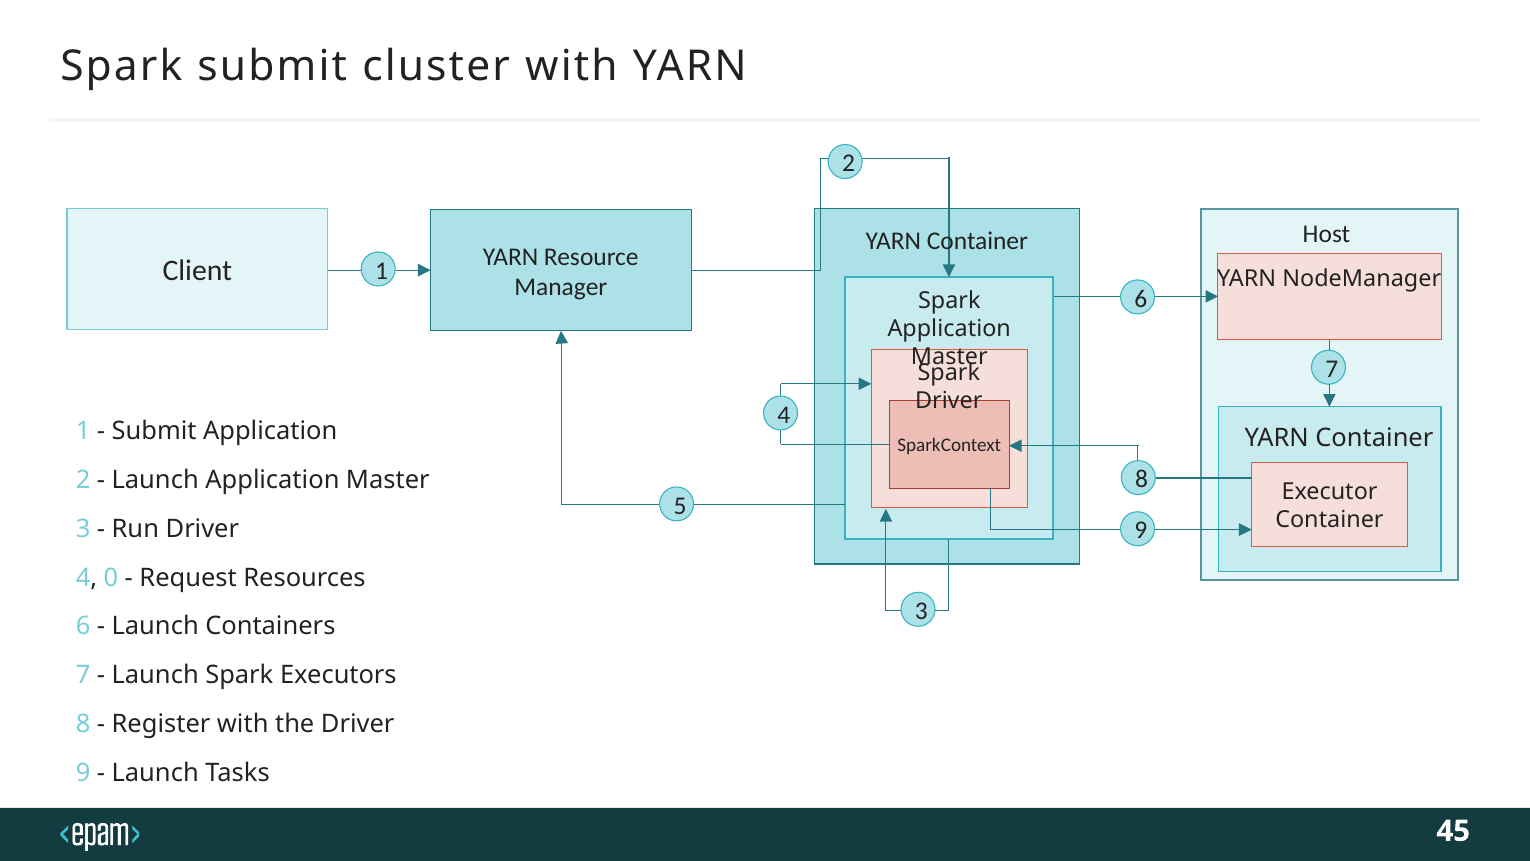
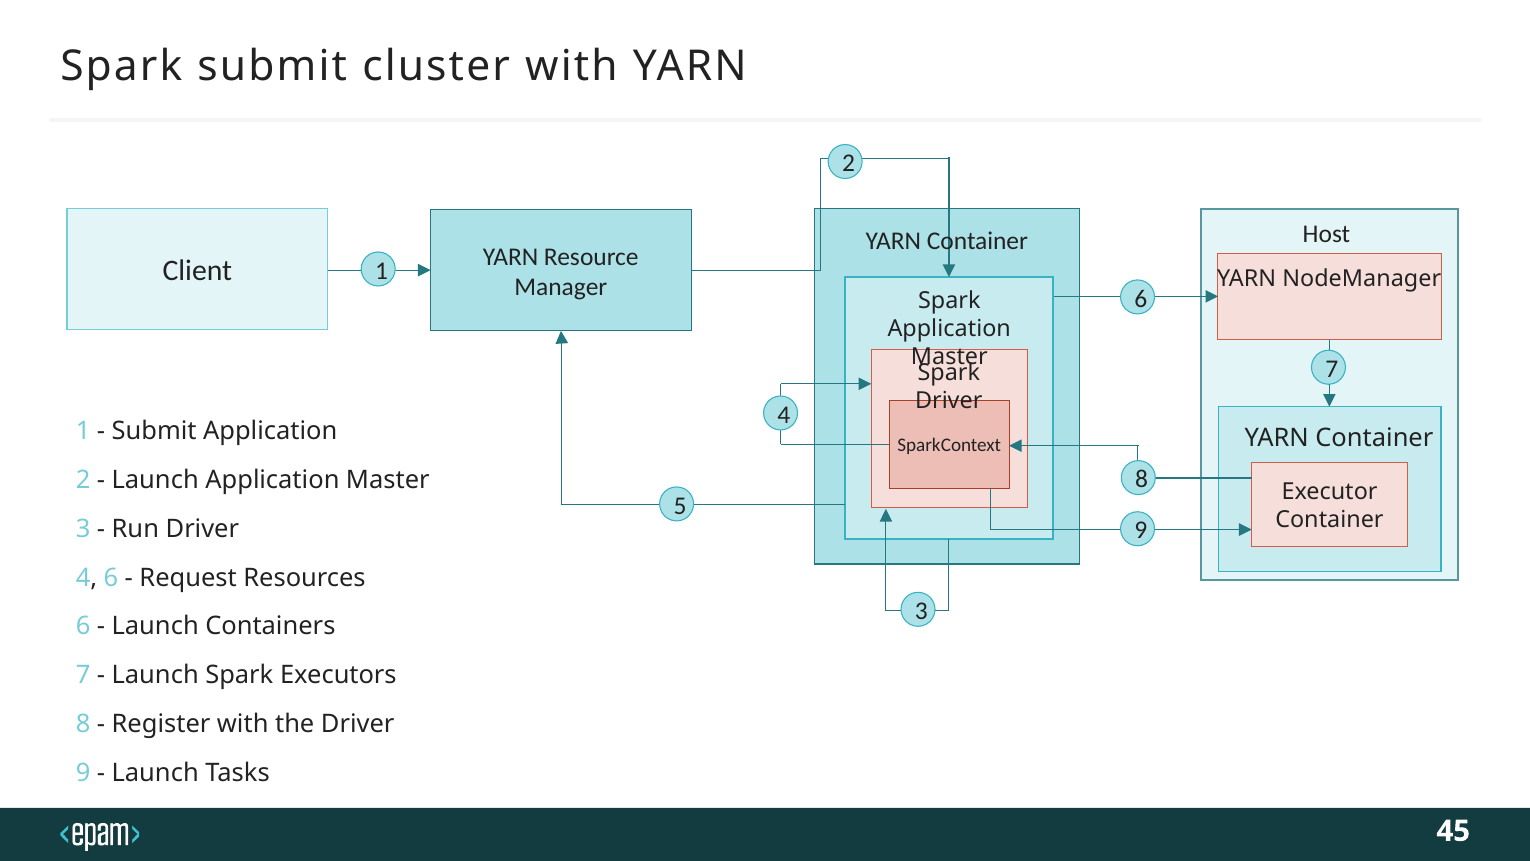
4 0: 0 -> 6
